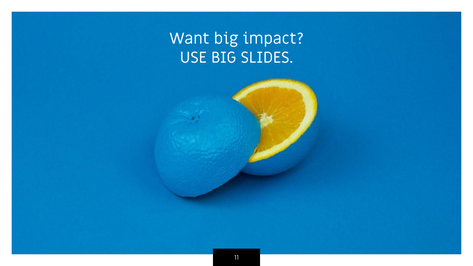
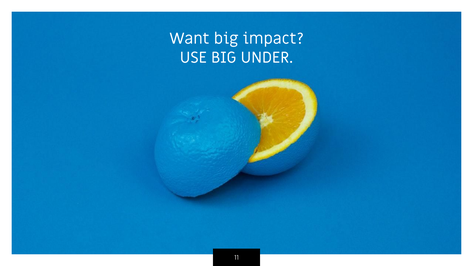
SLIDES: SLIDES -> UNDER
